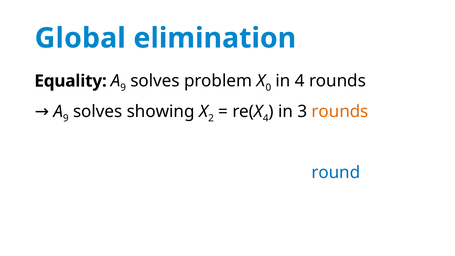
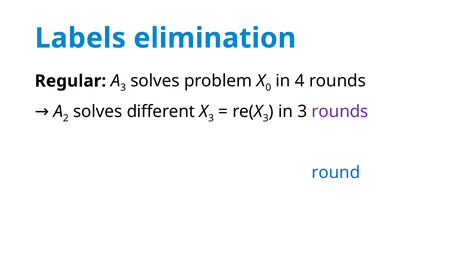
Global: Global -> Labels
Equality: Equality -> Regular
9 at (123, 88): 9 -> 3
9 at (66, 118): 9 -> 2
showing: showing -> different
2 at (211, 118): 2 -> 3
4 at (266, 118): 4 -> 3
rounds at (340, 111) colour: orange -> purple
